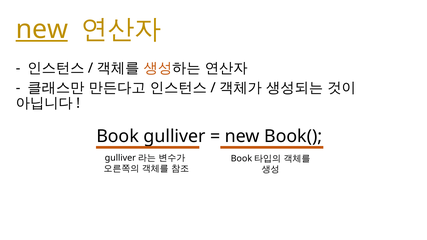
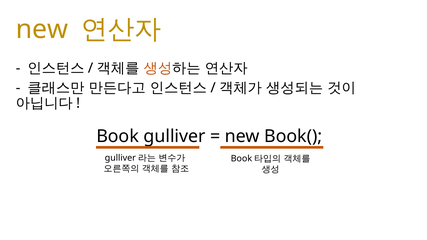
new at (42, 29) underline: present -> none
